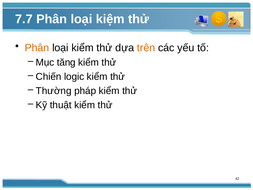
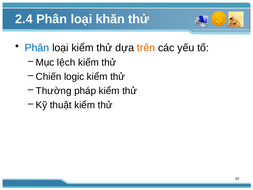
7.7: 7.7 -> 2.4
kiệm: kiệm -> khăn
Phân at (37, 48) colour: orange -> blue
tăng: tăng -> lệch
